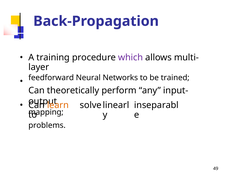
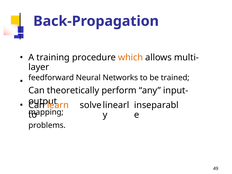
which colour: purple -> orange
